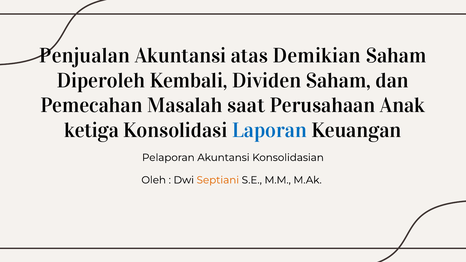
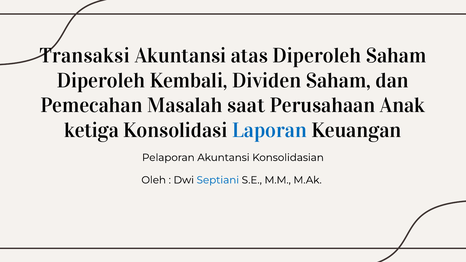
Penjualan: Penjualan -> Transaksi
atas Demikian: Demikian -> Diperoleh
Septiani colour: orange -> blue
